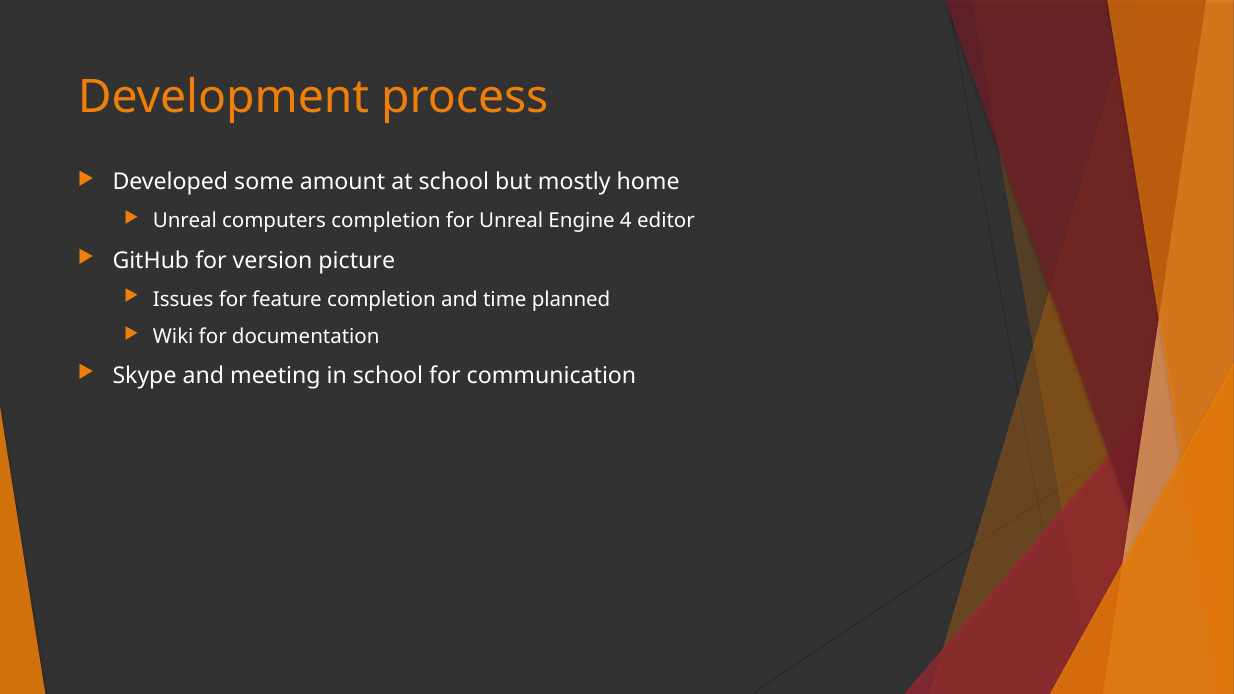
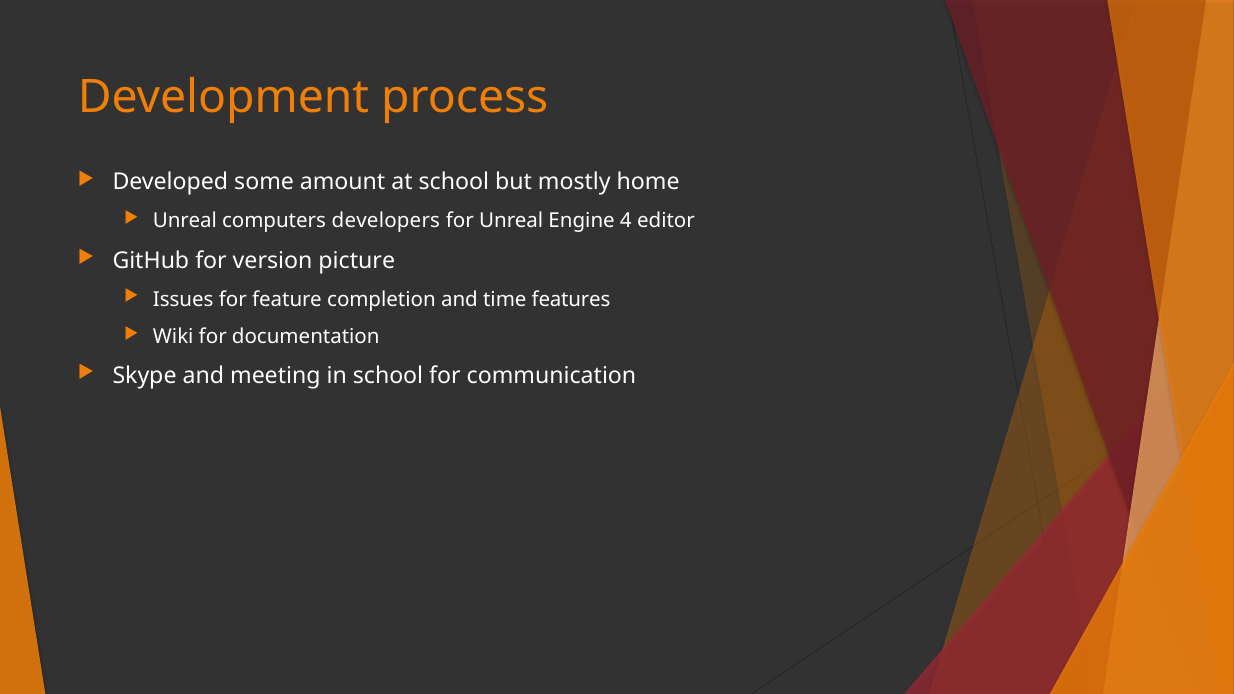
computers completion: completion -> developers
planned: planned -> features
